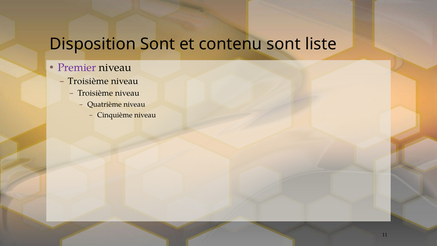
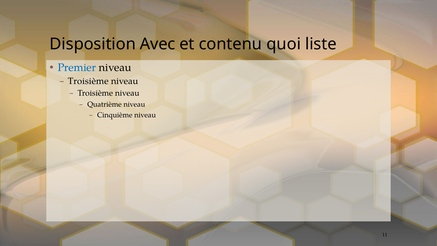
Disposition Sont: Sont -> Avec
contenu sont: sont -> quoi
Premier colour: purple -> blue
